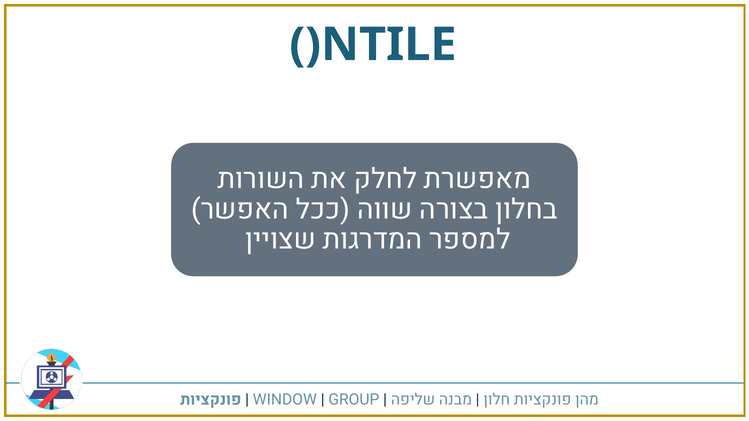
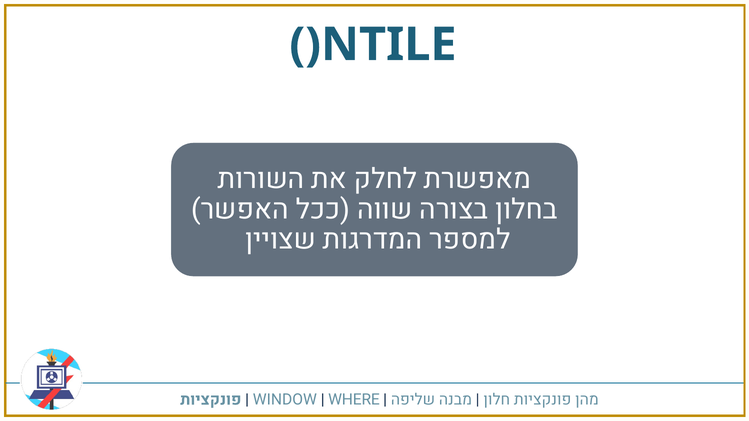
GROUP: GROUP -> WHERE
